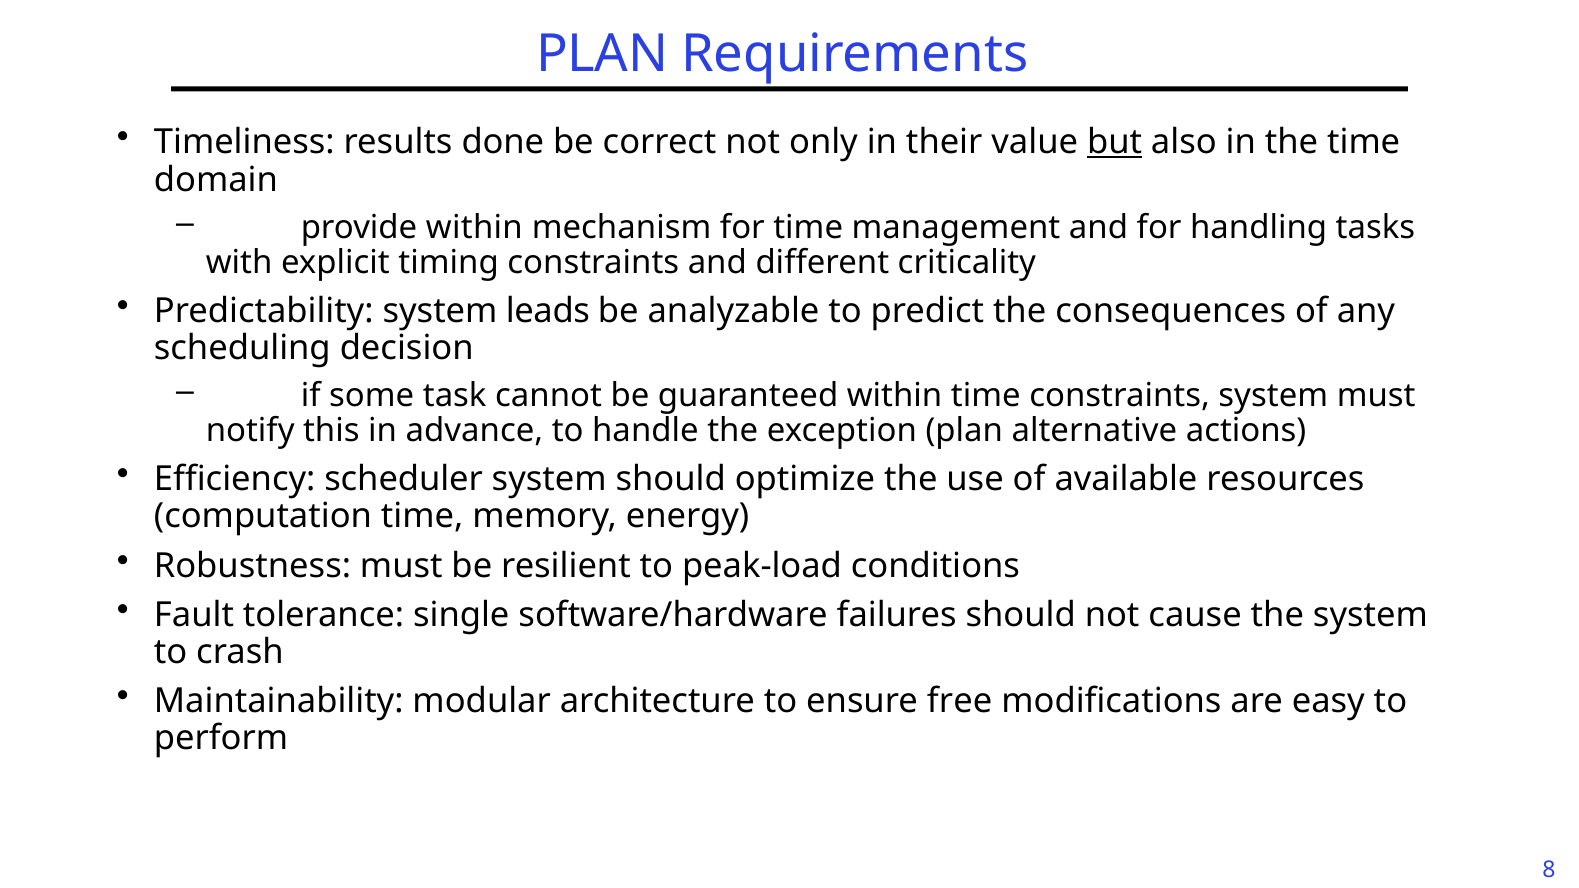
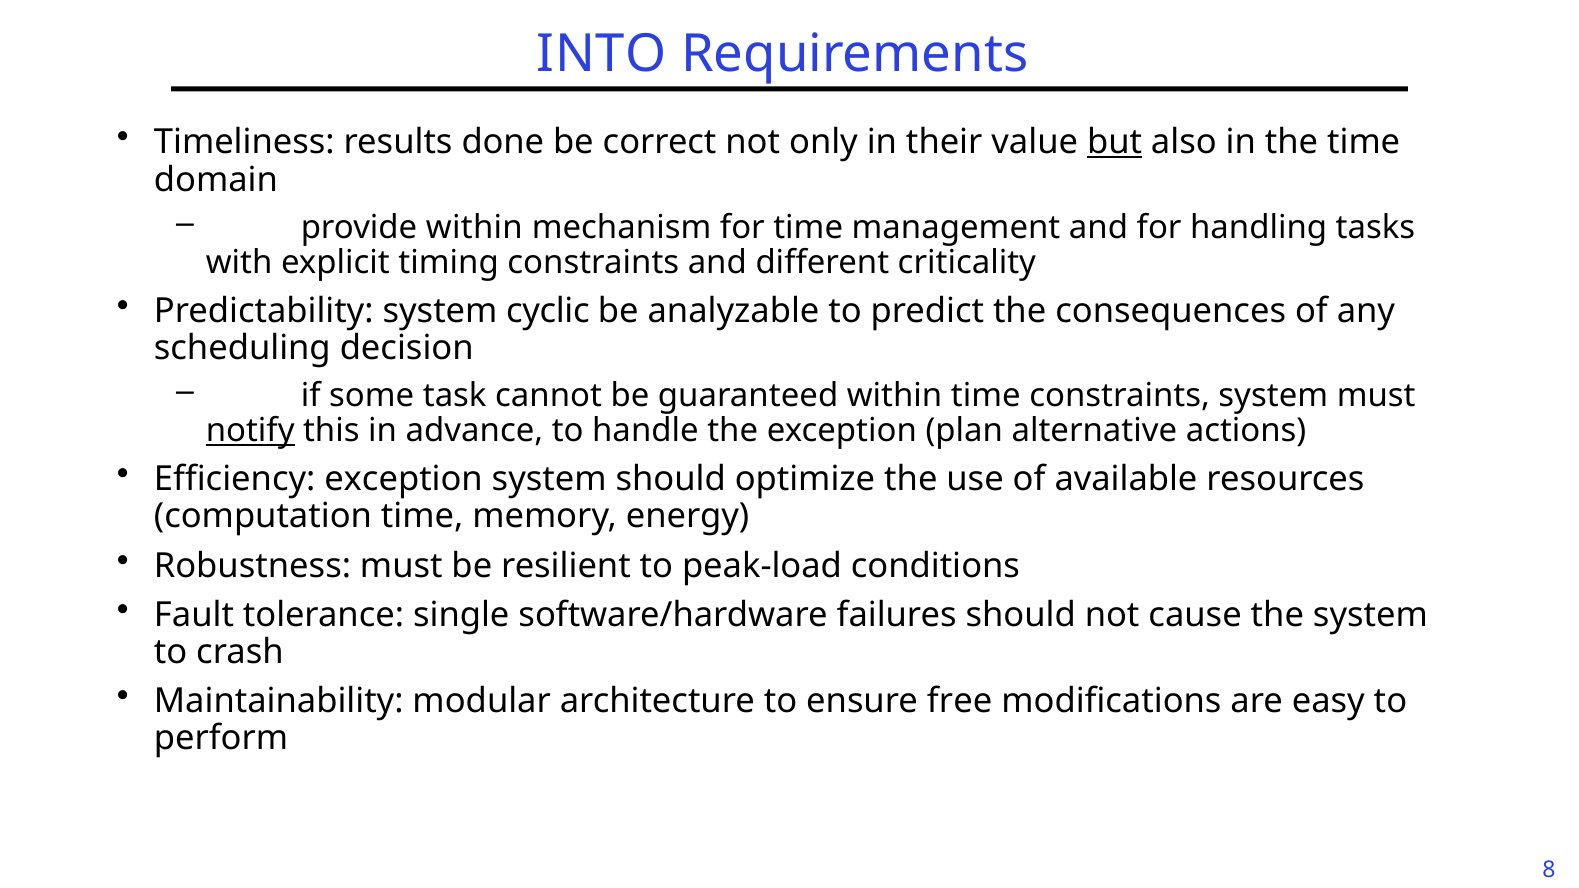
PLAN at (602, 54): PLAN -> INTO
leads: leads -> cyclic
notify underline: none -> present
Efficiency scheduler: scheduler -> exception
